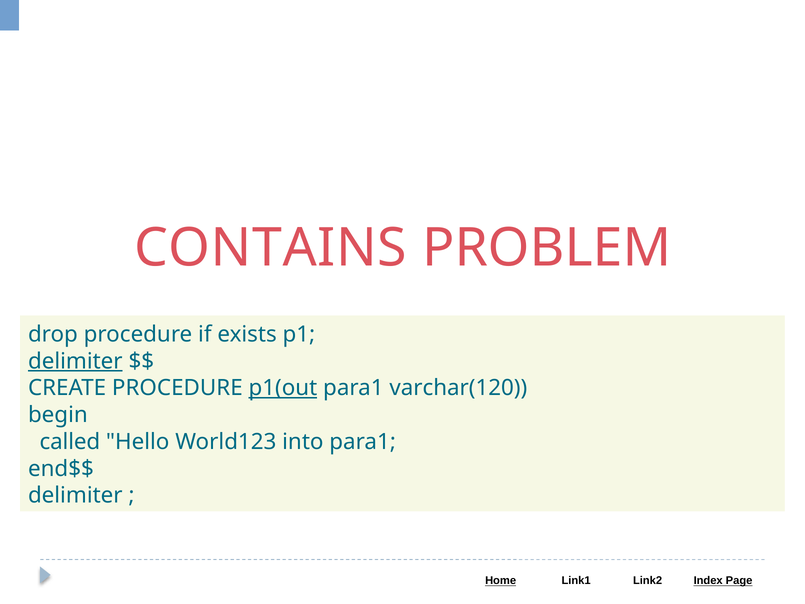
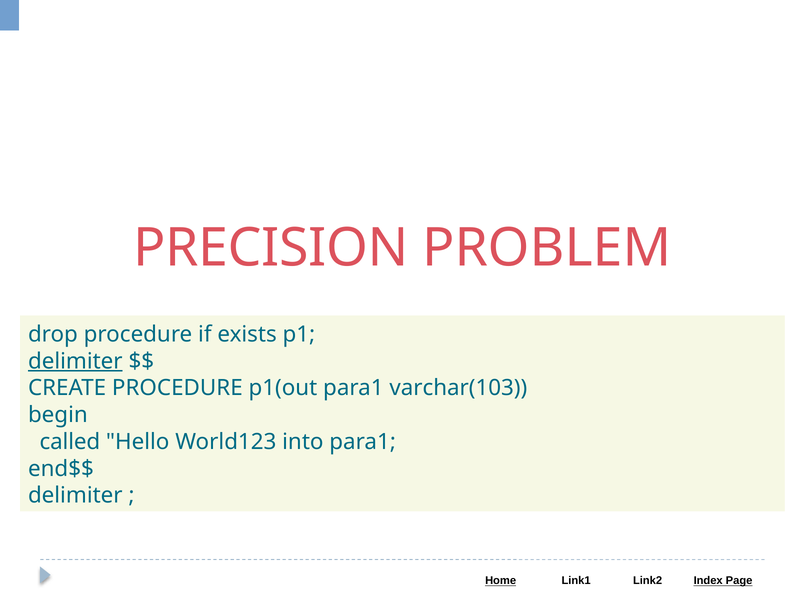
CONTAINS: CONTAINS -> PRECISION
p1(out underline: present -> none
varchar(120: varchar(120 -> varchar(103
